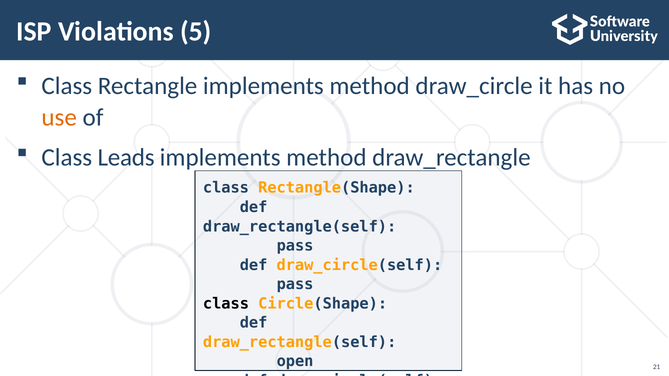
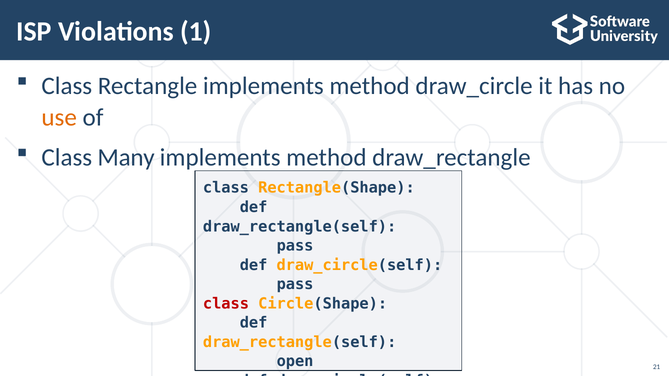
5: 5 -> 1
Leads: Leads -> Many
class at (226, 304) colour: black -> red
